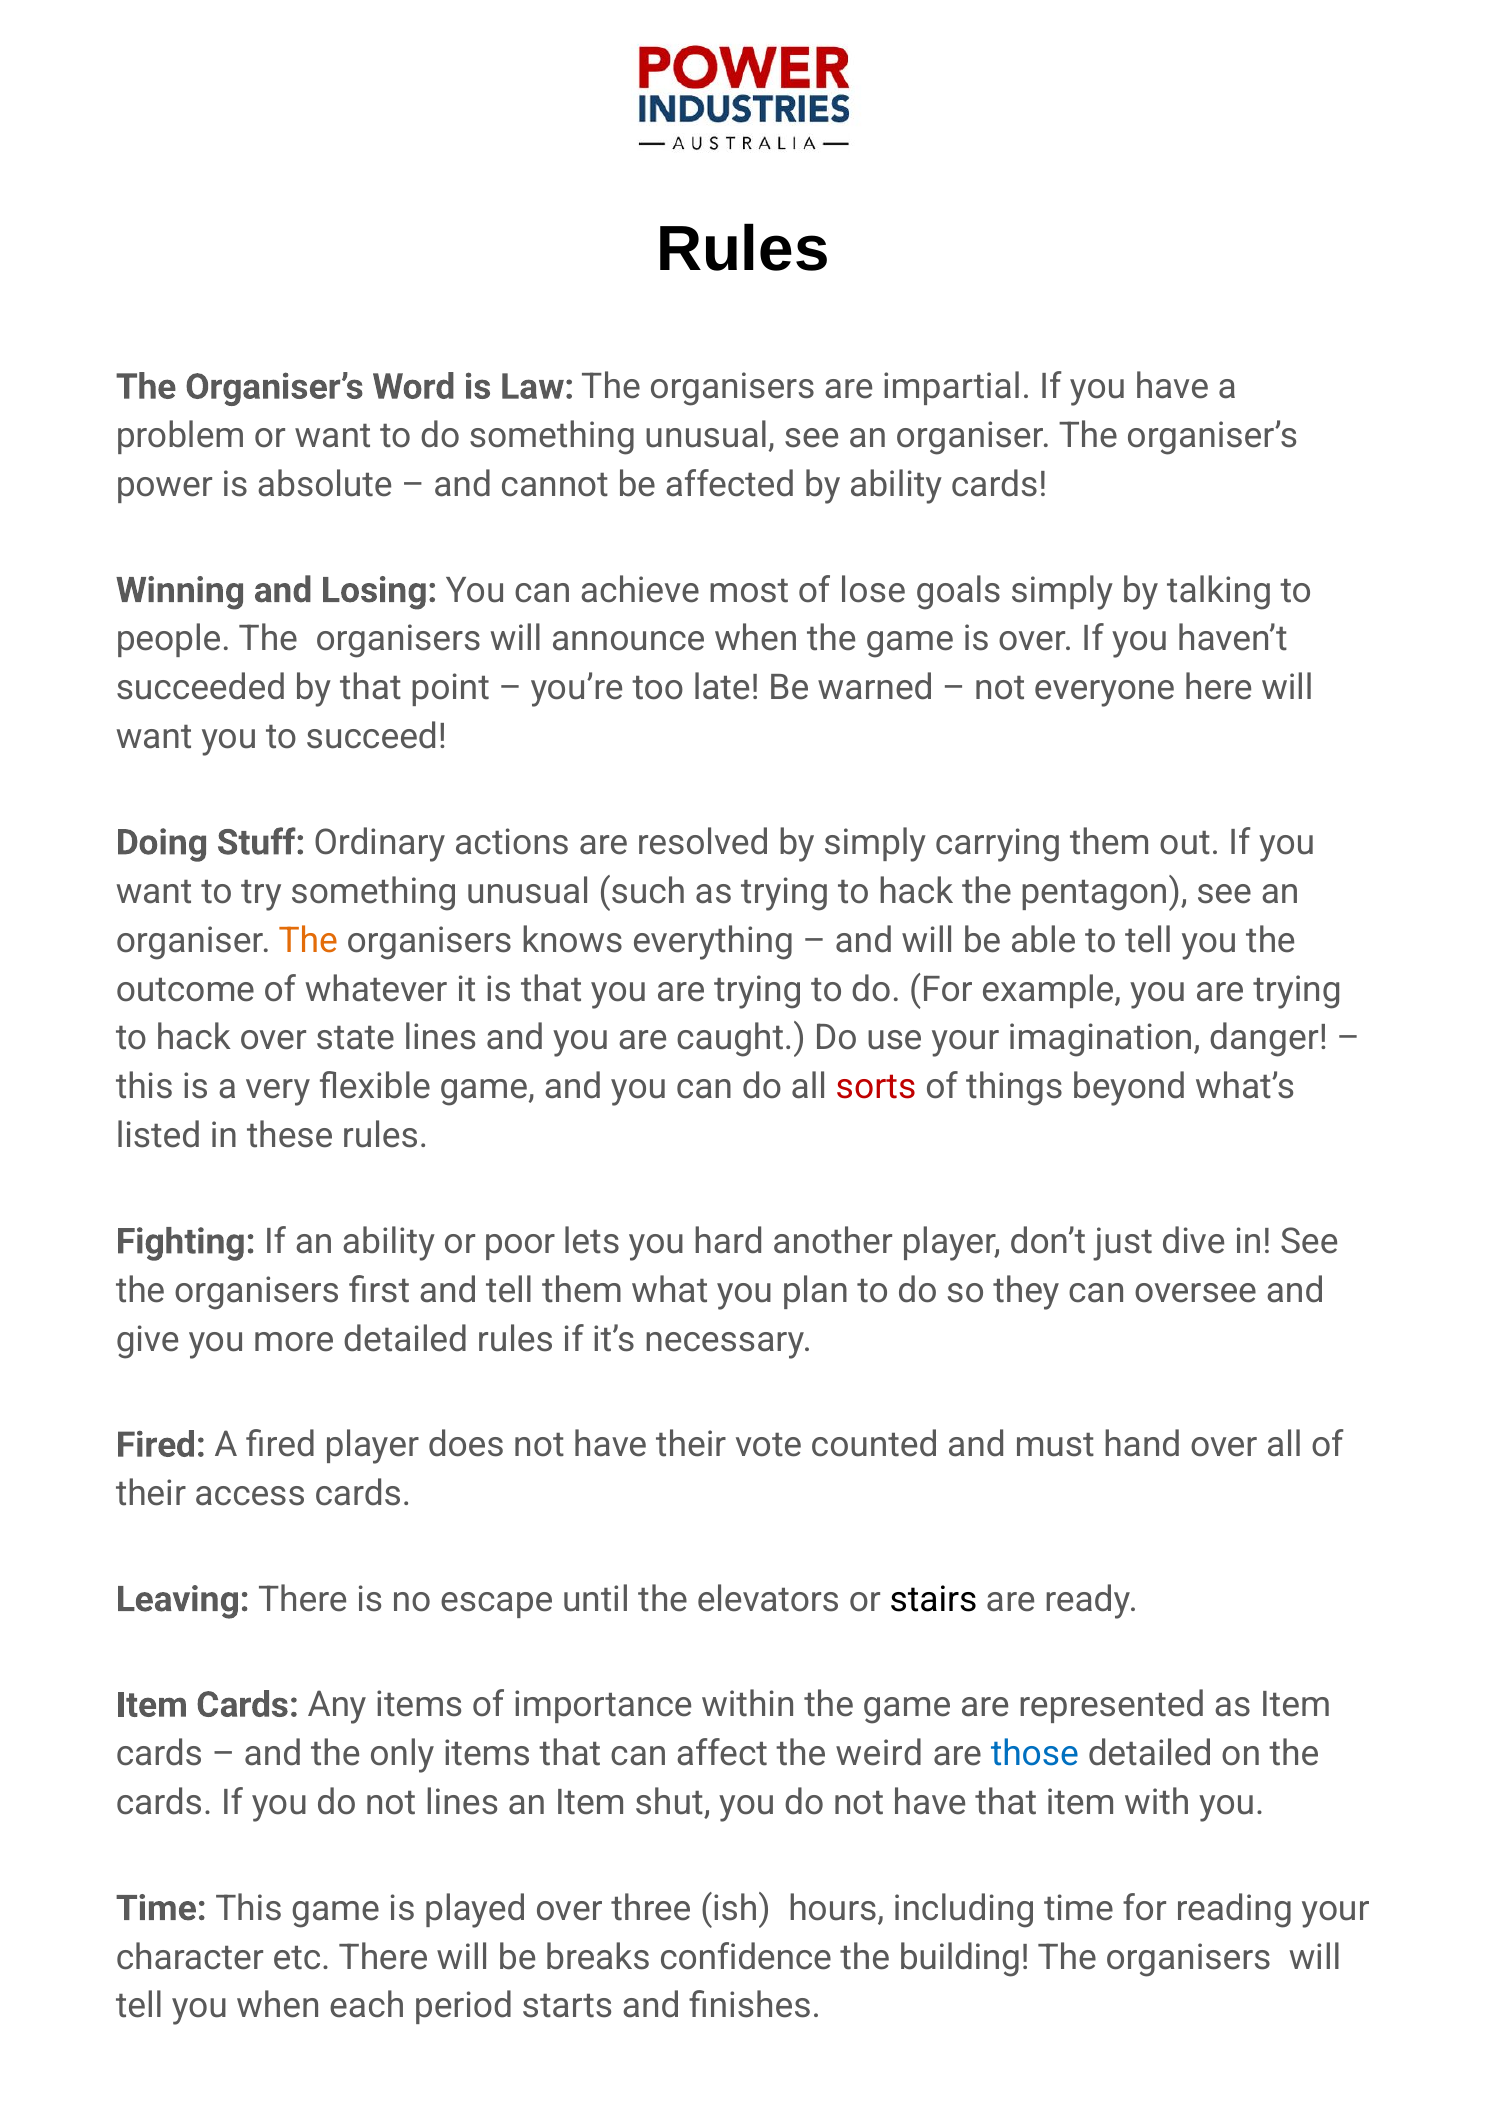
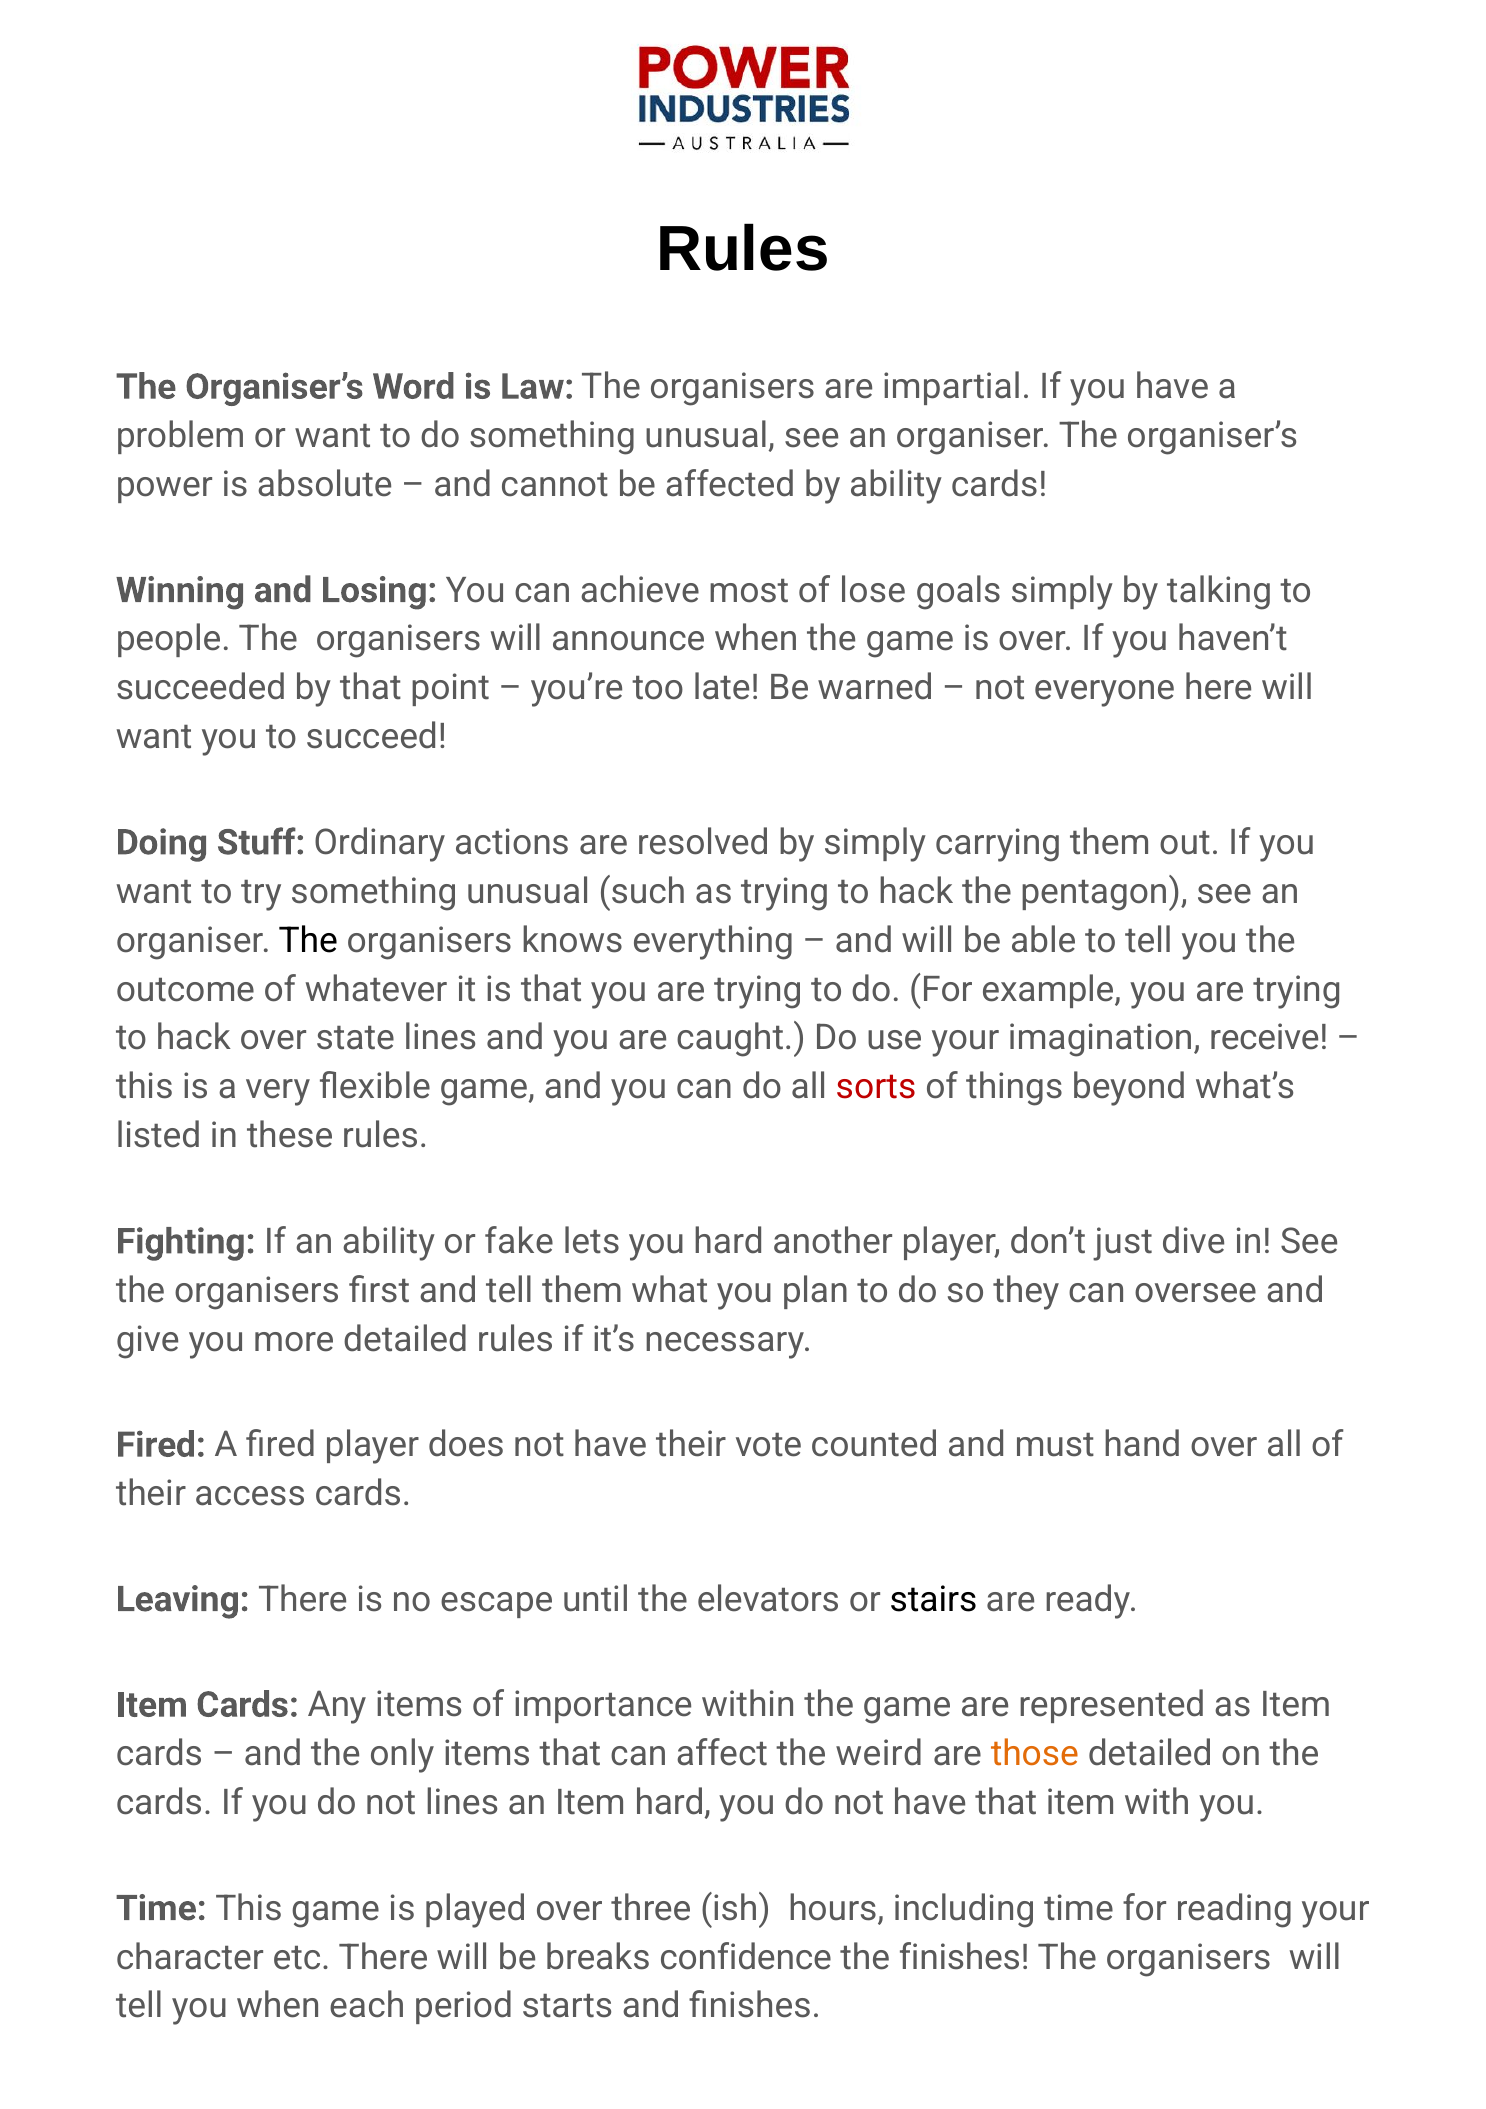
The at (308, 940) colour: orange -> black
danger: danger -> receive
poor: poor -> fake
those colour: blue -> orange
Item shut: shut -> hard
the building: building -> finishes
